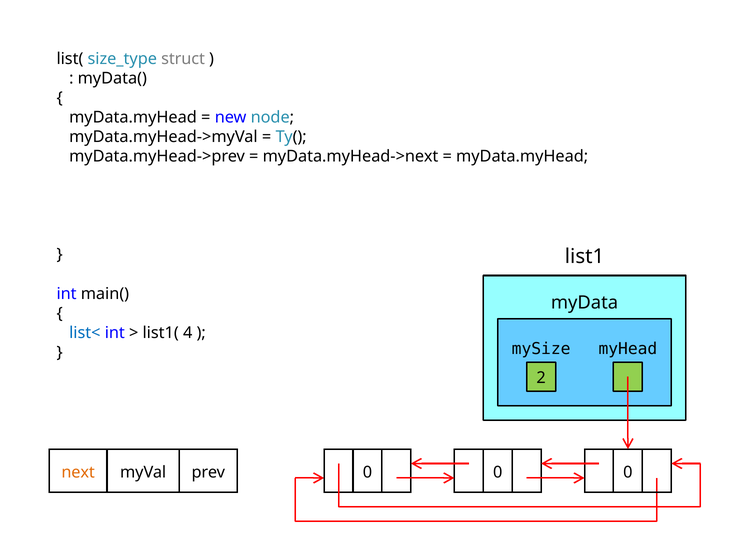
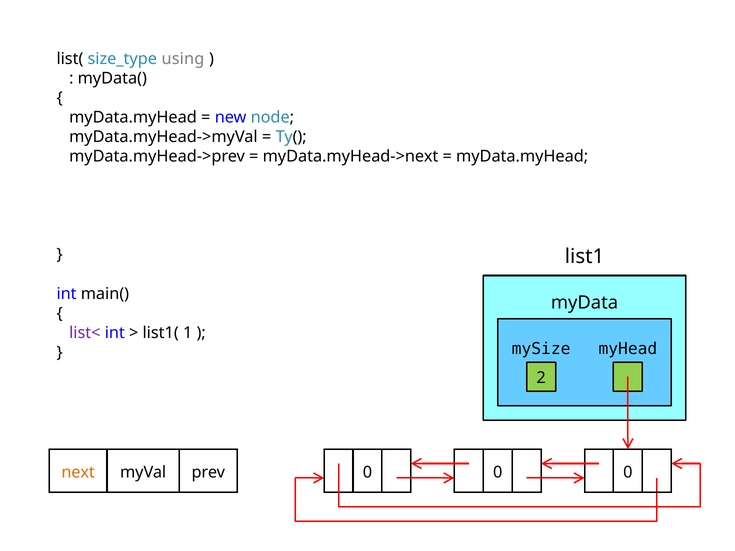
struct: struct -> using
list< colour: blue -> purple
4: 4 -> 1
